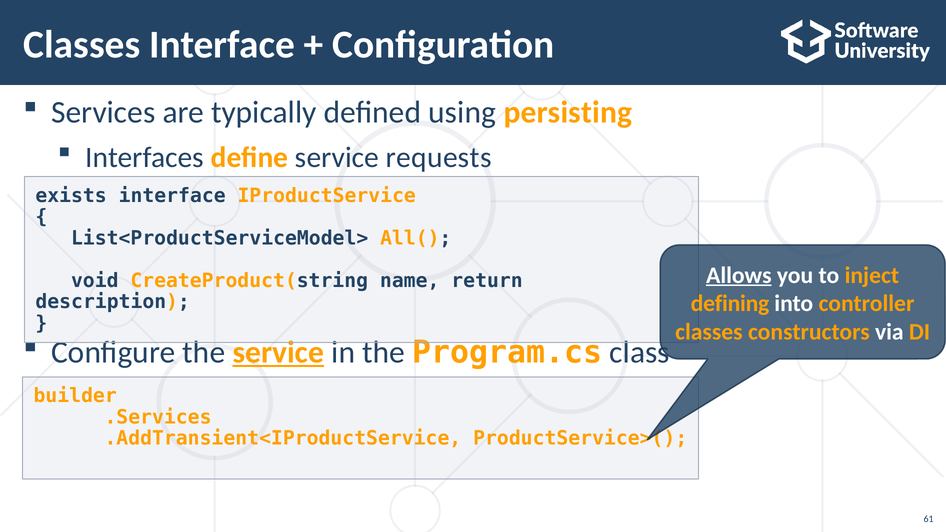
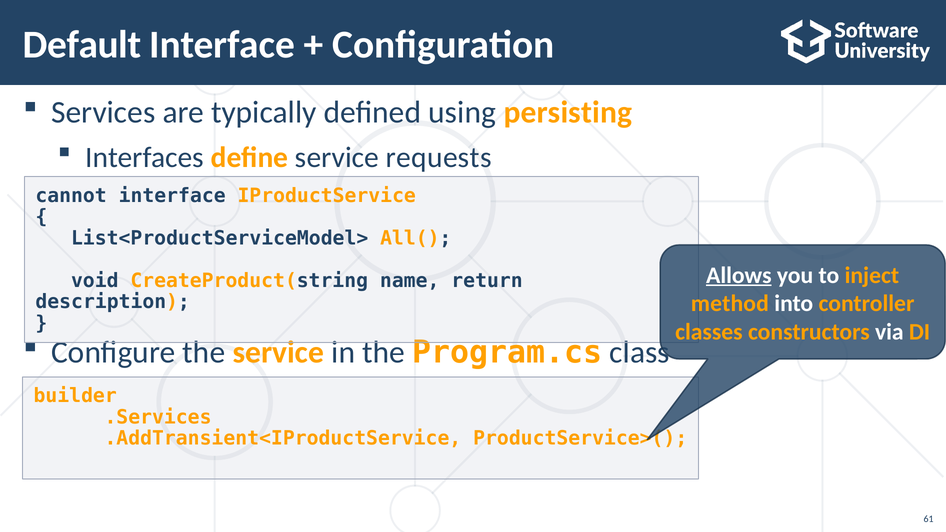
Classes at (82, 45): Classes -> Default
exists: exists -> cannot
defining: defining -> method
service at (278, 353) underline: present -> none
